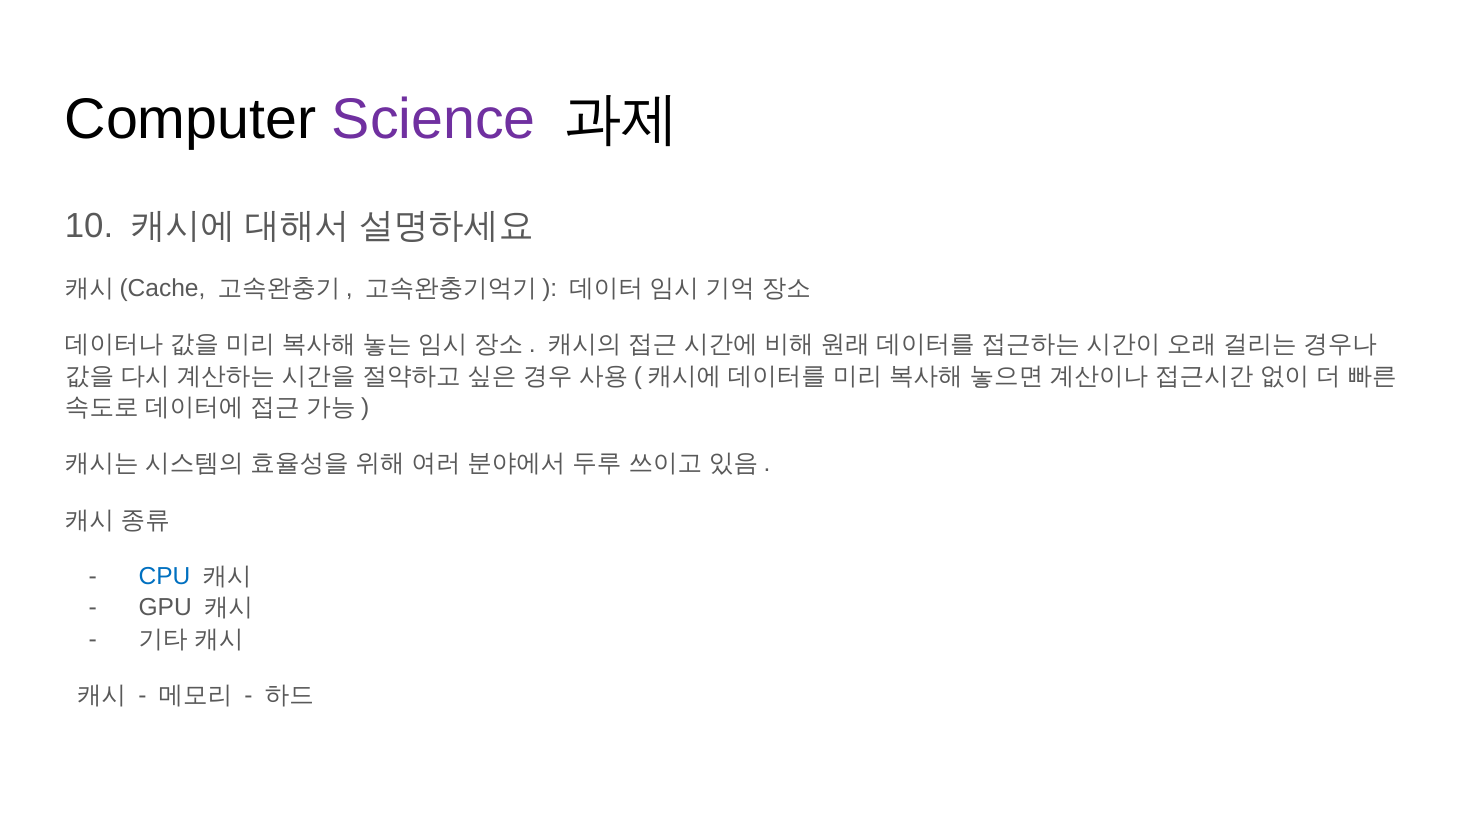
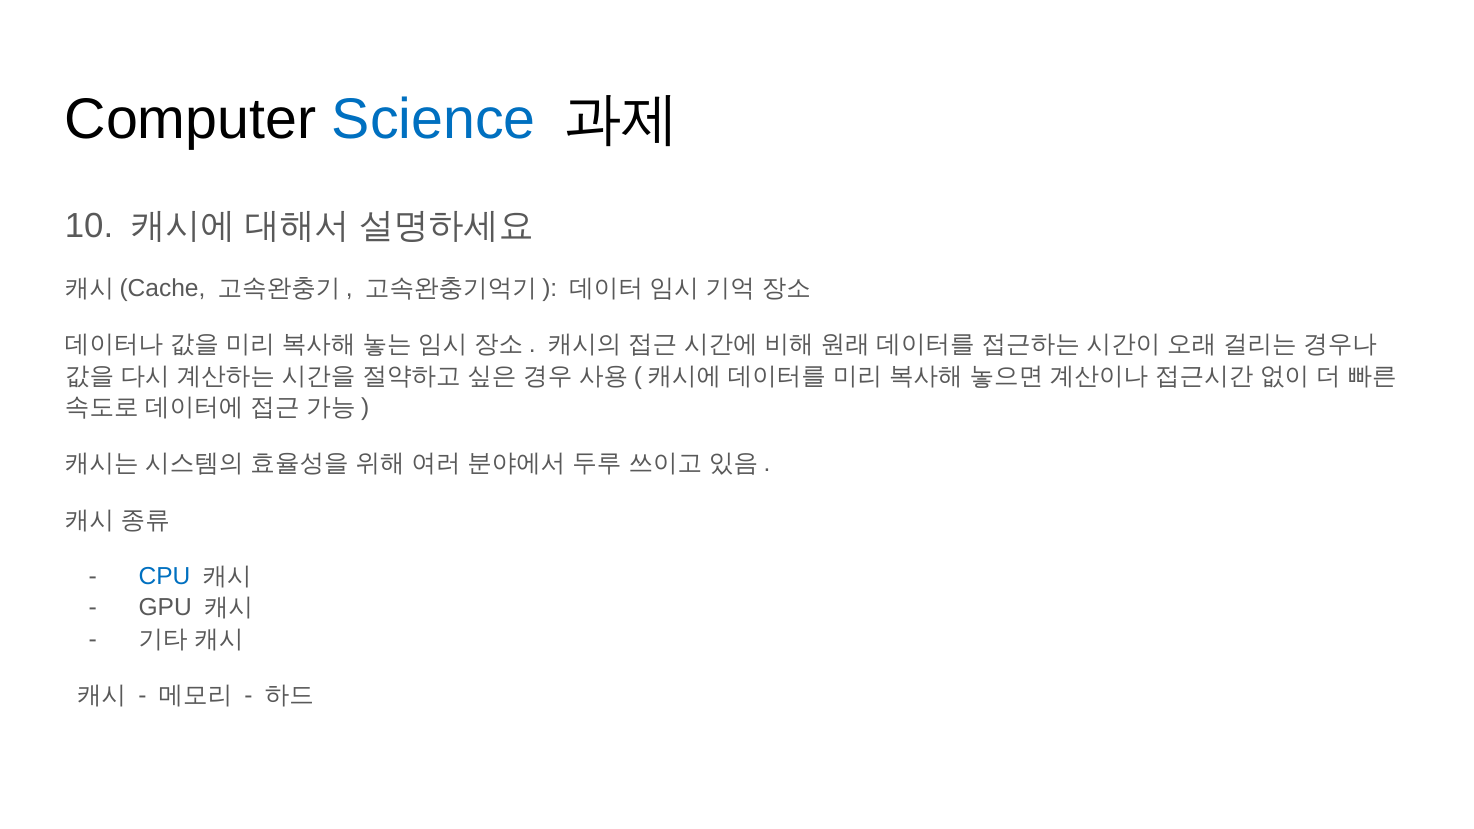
Science colour: purple -> blue
